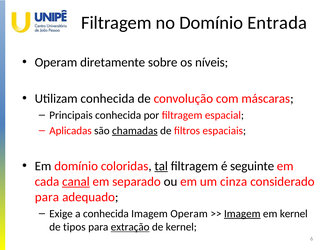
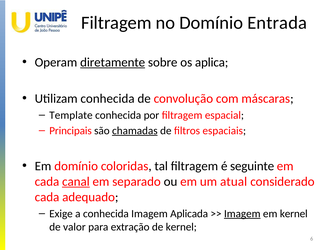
diretamente underline: none -> present
níveis: níveis -> aplica
Principais: Principais -> Template
Aplicadas: Aplicadas -> Principais
tal underline: present -> none
cinza: cinza -> atual
para at (47, 197): para -> cada
Imagem Operam: Operam -> Aplicada
tipos: tipos -> valor
extração underline: present -> none
